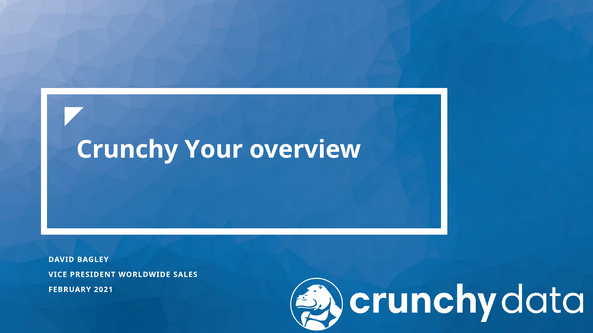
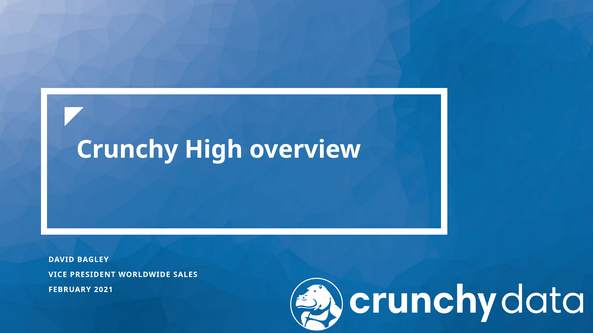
Your: Your -> High
